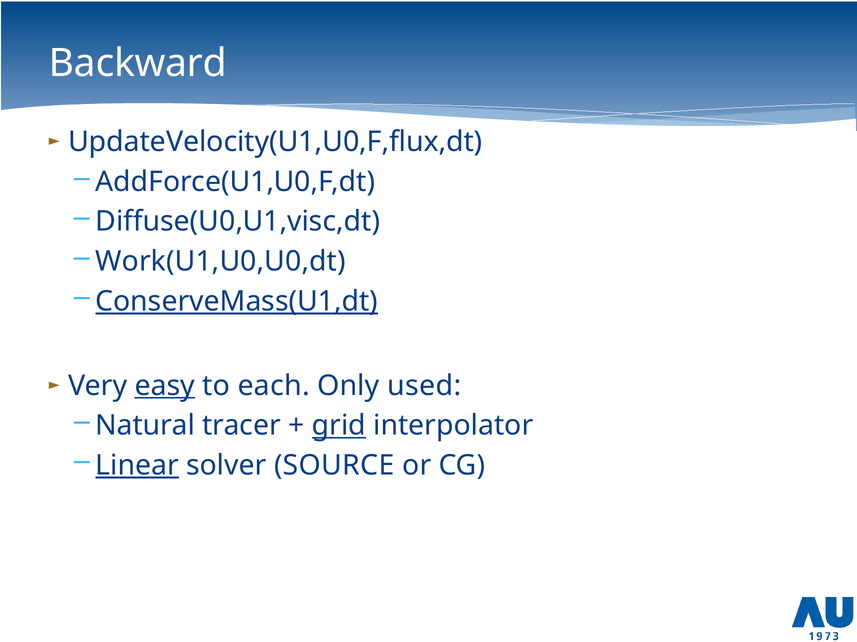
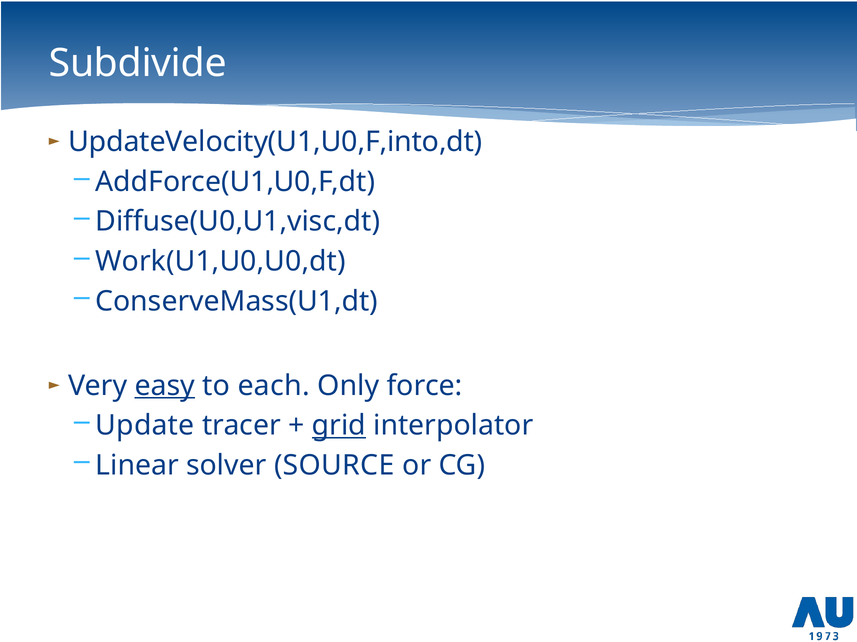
Backward: Backward -> Subdivide
UpdateVelocity(U1,U0,F,flux,dt: UpdateVelocity(U1,U0,F,flux,dt -> UpdateVelocity(U1,U0,F,into,dt
ConserveMass(U1,dt underline: present -> none
used: used -> force
Natural: Natural -> Update
Linear underline: present -> none
